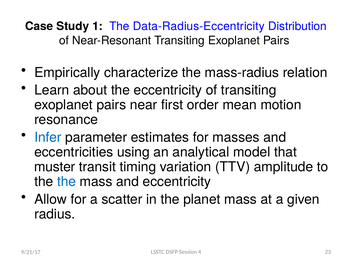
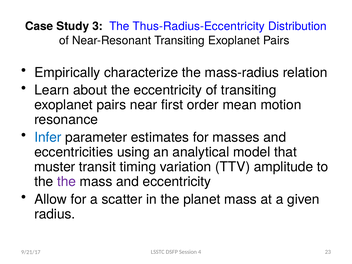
1: 1 -> 3
Data-Radius-Eccentricity: Data-Radius-Eccentricity -> Thus-Radius-Eccentricity
the at (66, 182) colour: blue -> purple
